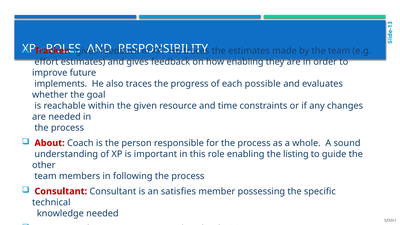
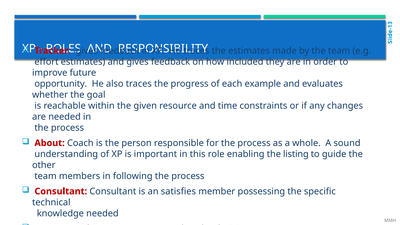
how enabling: enabling -> included
implements: implements -> opportunity
possible: possible -> example
